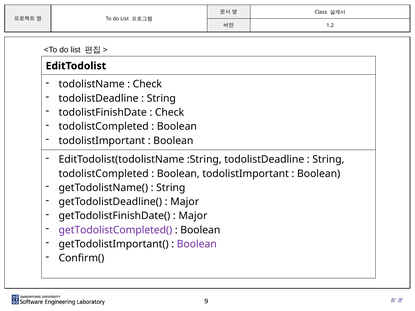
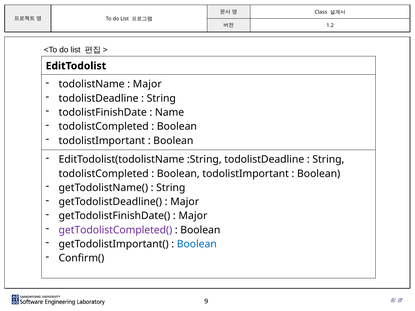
Check at (147, 84): Check -> Major
Check at (170, 113): Check -> Name
Boolean at (197, 244) colour: purple -> blue
